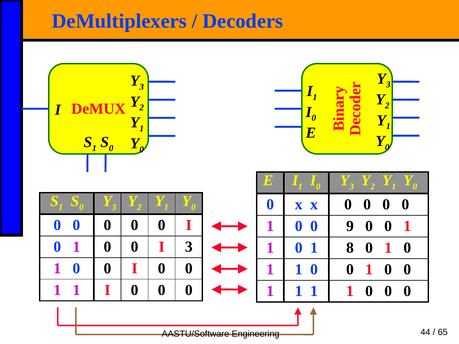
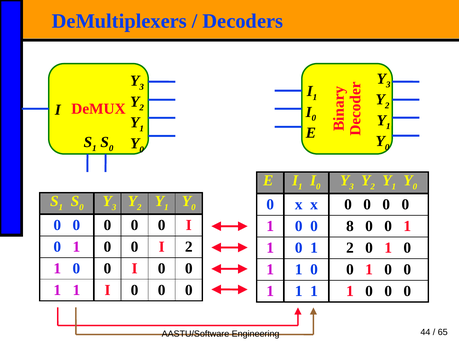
9: 9 -> 8
I 3: 3 -> 2
1 8: 8 -> 2
